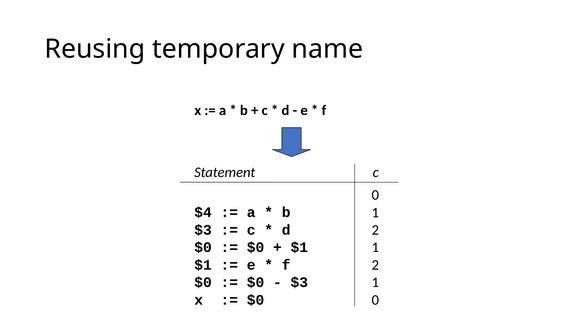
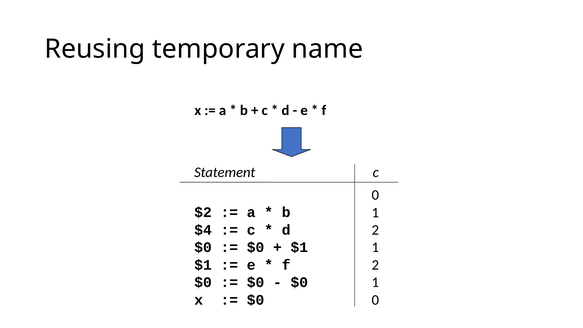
$4: $4 -> $2
$3 at (203, 230): $3 -> $4
$3 at (299, 282): $3 -> $0
